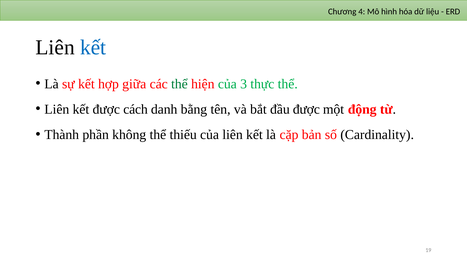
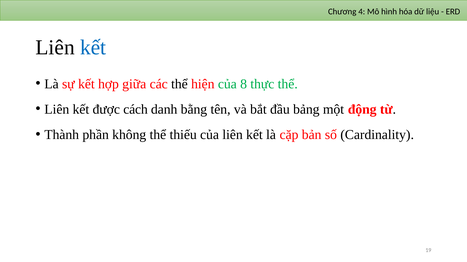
thể at (179, 84) colour: green -> black
3: 3 -> 8
đầu được: được -> bảng
